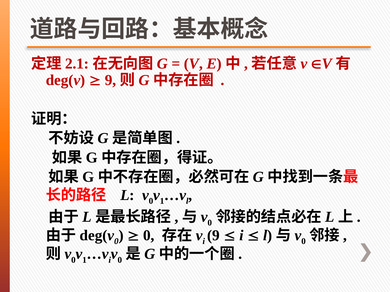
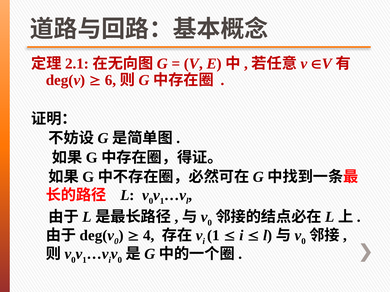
9 at (110, 80): 9 -> 6
0 at (149, 236): 0 -> 4
i 9: 9 -> 1
